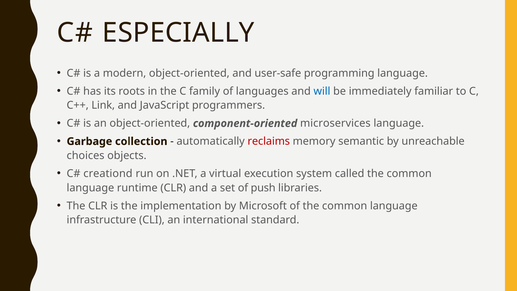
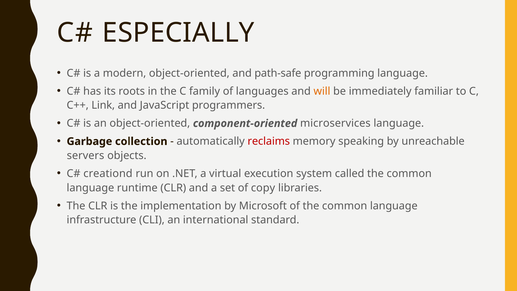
user-safe: user-safe -> path-safe
will colour: blue -> orange
semantic: semantic -> speaking
choices: choices -> servers
push: push -> copy
